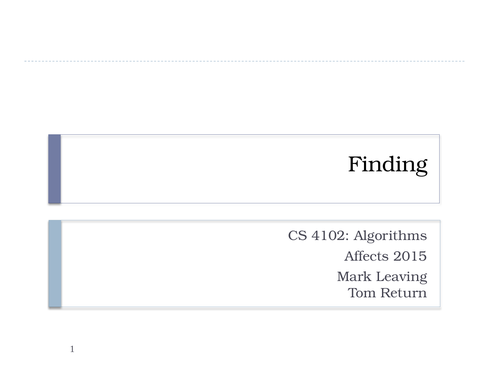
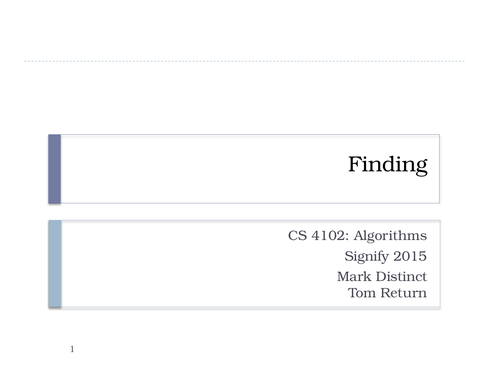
Affects: Affects -> Signify
Leaving: Leaving -> Distinct
